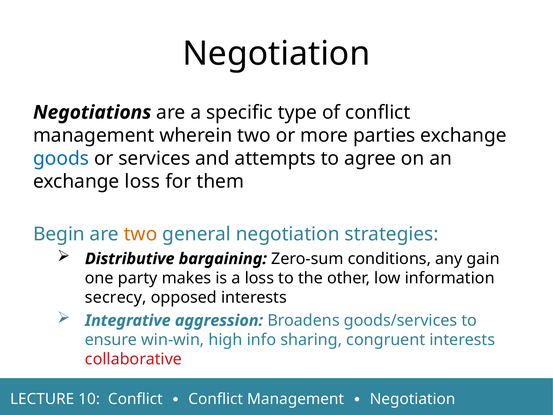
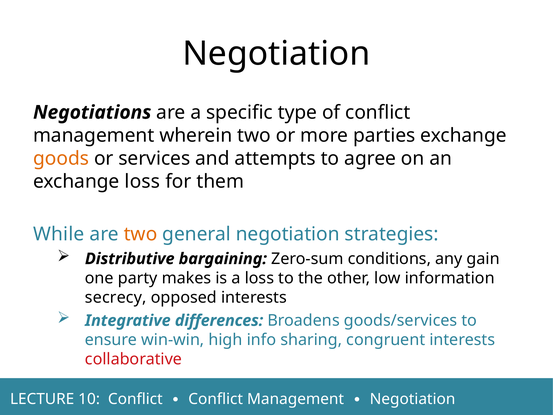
goods colour: blue -> orange
Begin: Begin -> While
aggression: aggression -> differences
